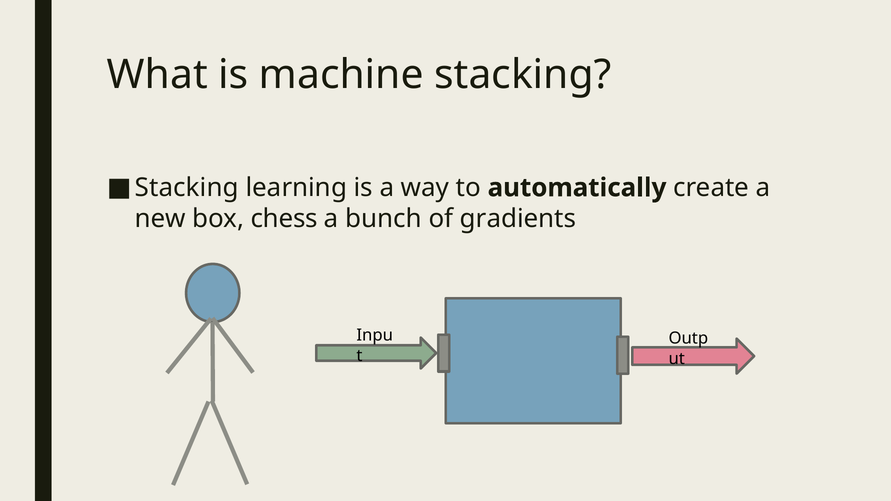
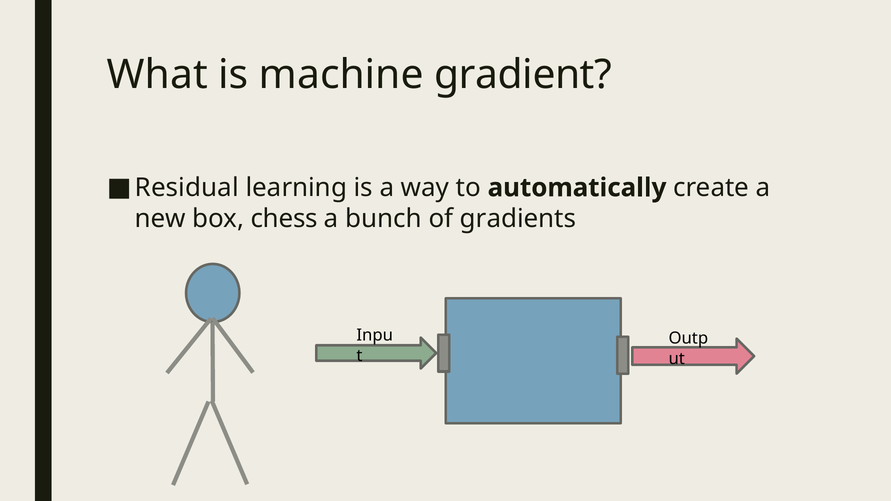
machine stacking: stacking -> gradient
Stacking at (187, 188): Stacking -> Residual
